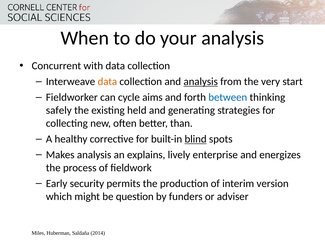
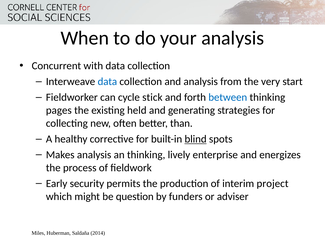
data at (107, 81) colour: orange -> blue
analysis at (201, 81) underline: present -> none
aims: aims -> stick
safely: safely -> pages
an explains: explains -> thinking
version: version -> project
